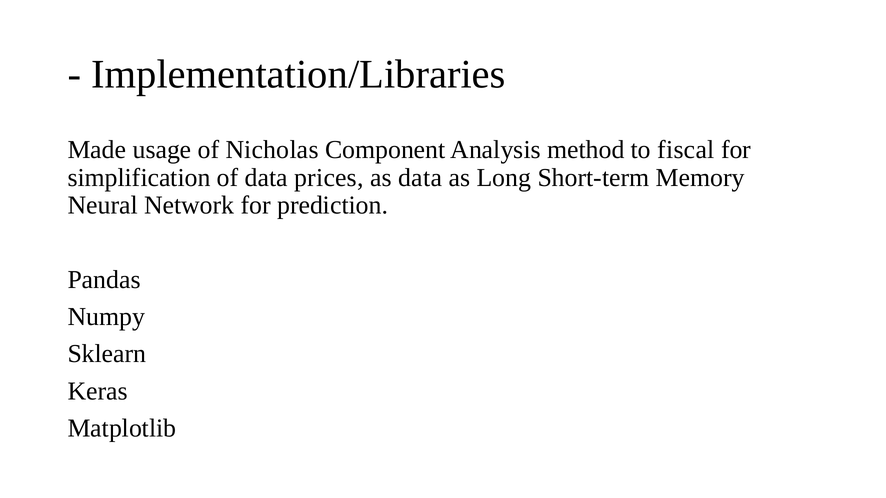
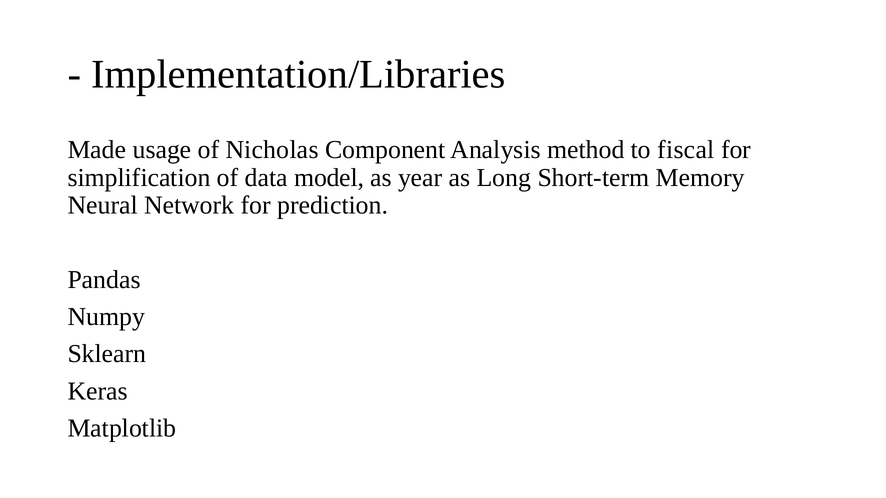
prices: prices -> model
as data: data -> year
